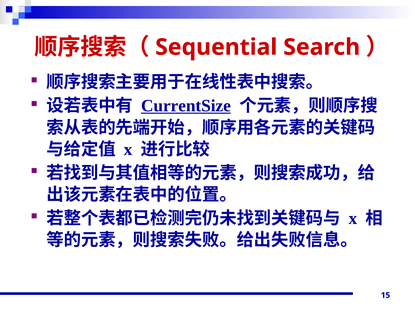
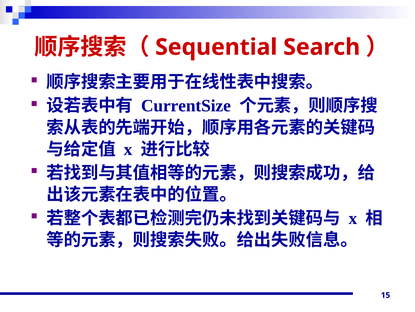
CurrentSize underline: present -> none
